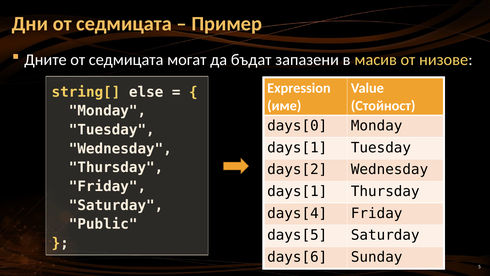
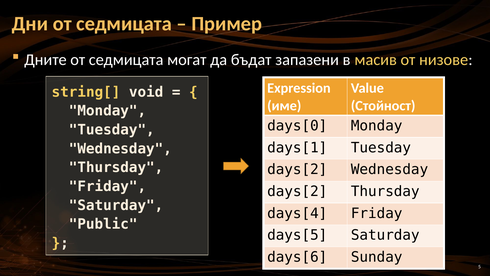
else: else -> void
days[1 at (297, 191): days[1 -> days[2
